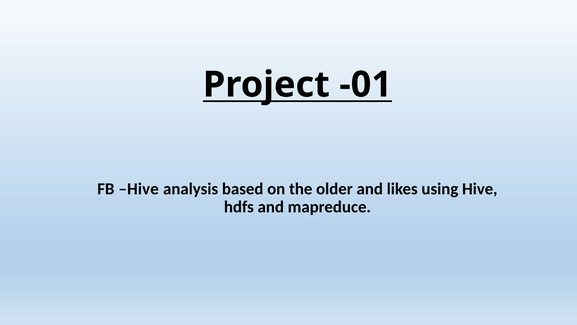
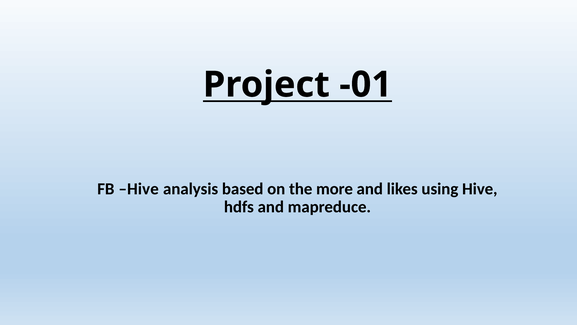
older: older -> more
